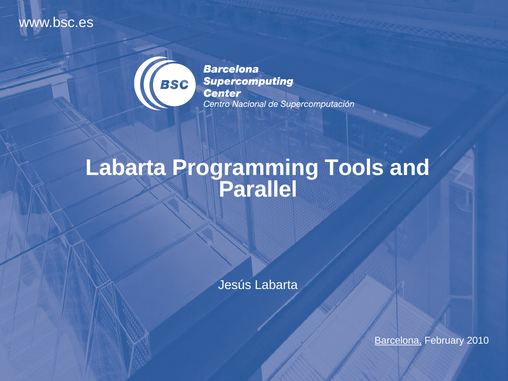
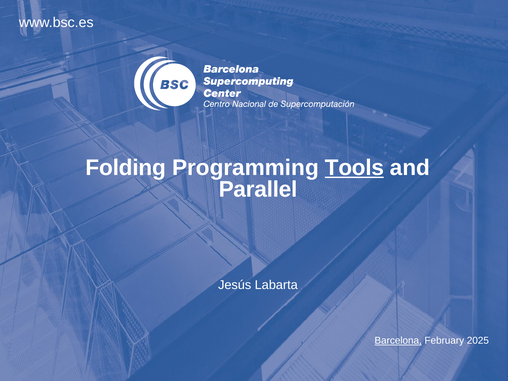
Labarta at (126, 168): Labarta -> Folding
Tools underline: none -> present
2010: 2010 -> 2025
